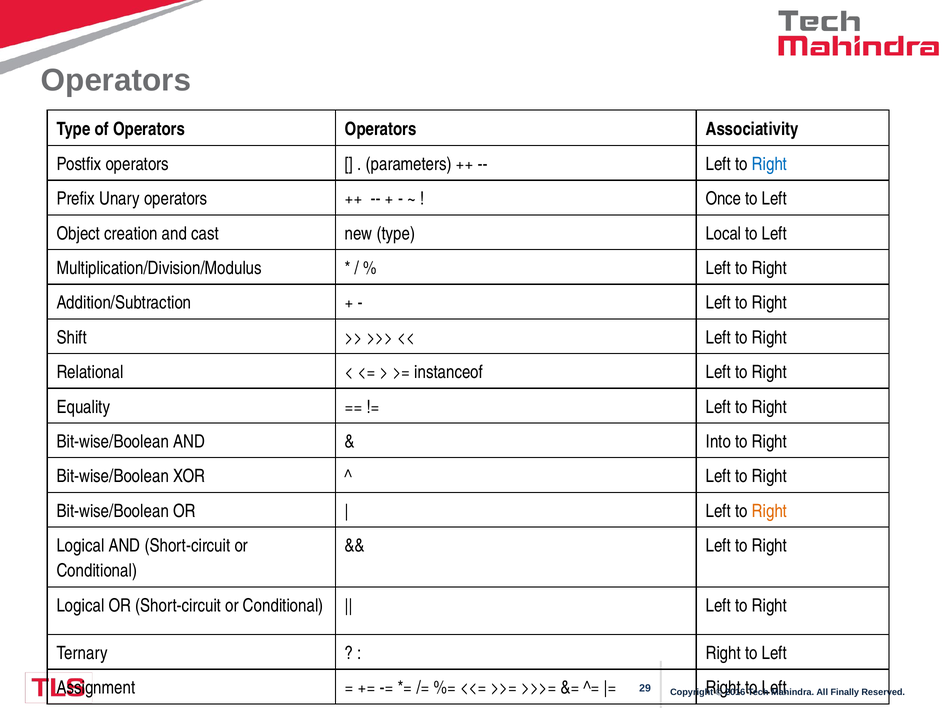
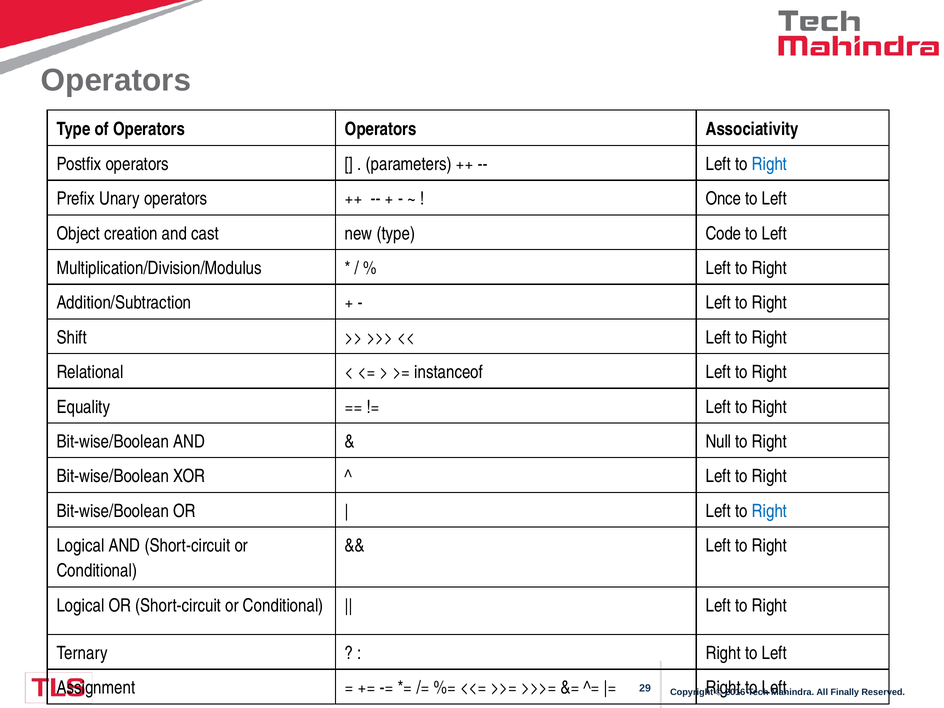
Local: Local -> Code
Into: Into -> Null
Right at (770, 511) colour: orange -> blue
